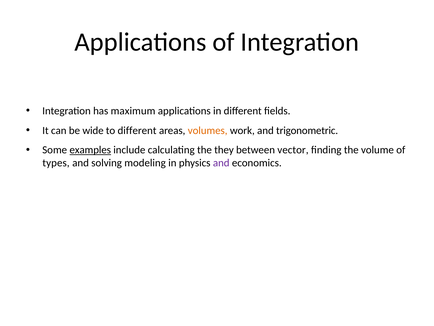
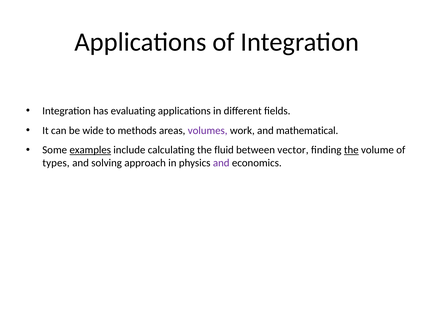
maximum: maximum -> evaluating
to different: different -> methods
volumes colour: orange -> purple
trigonometric: trigonometric -> mathematical
they: they -> fluid
the at (351, 150) underline: none -> present
modeling: modeling -> approach
